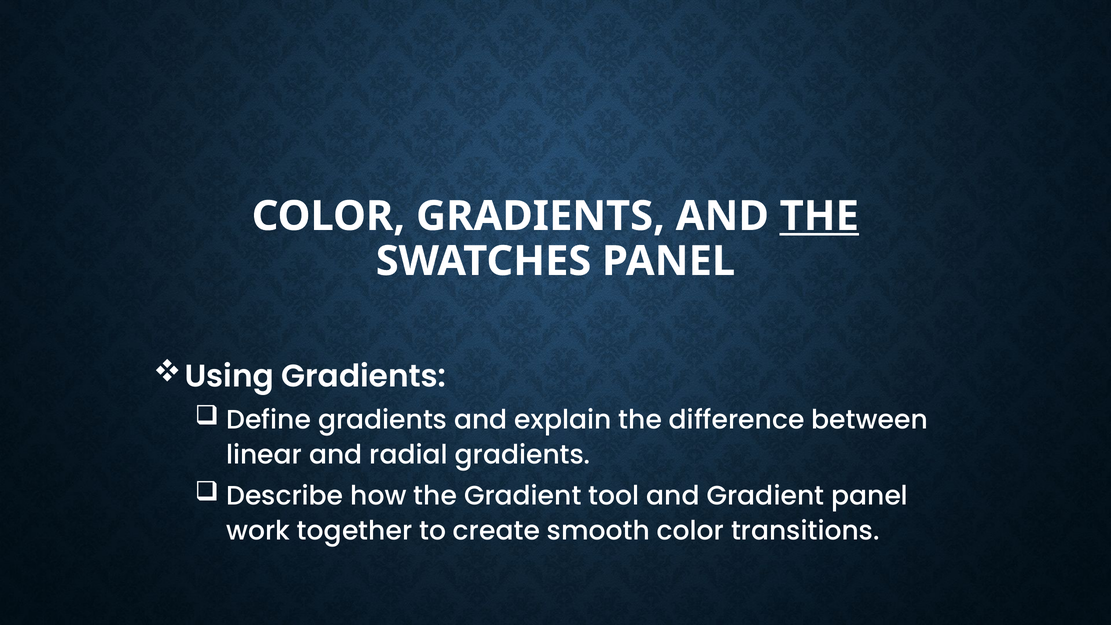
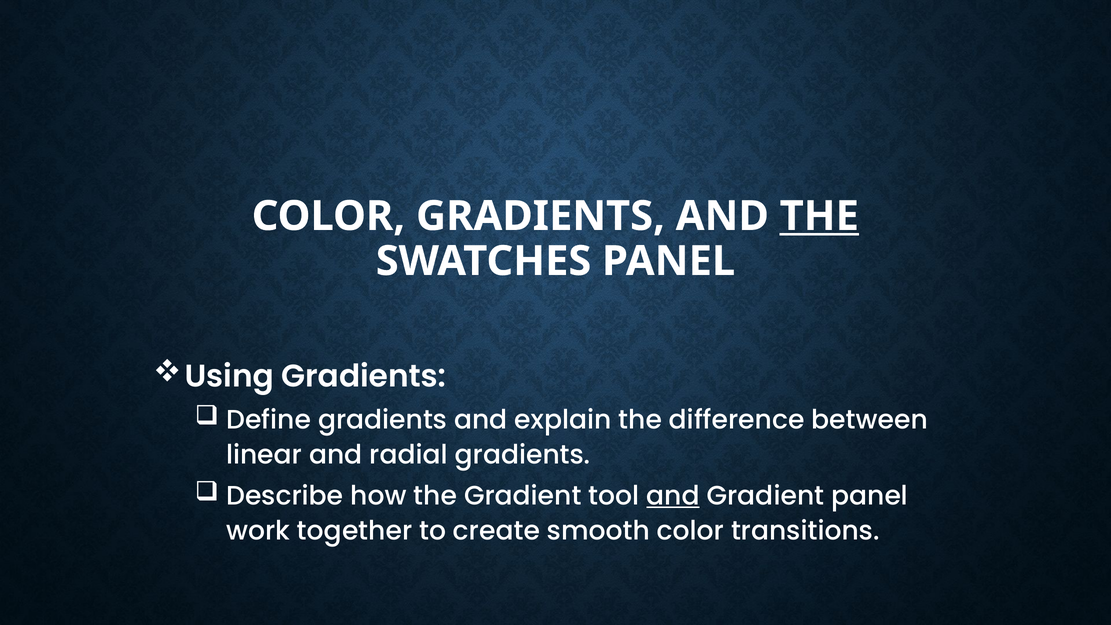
and at (673, 496) underline: none -> present
